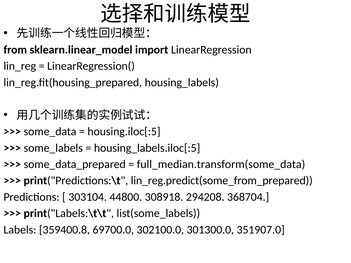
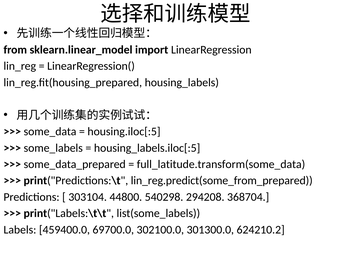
full_median.transform(some_data: full_median.transform(some_data -> full_latitude.transform(some_data
308918: 308918 -> 540298
359400.8: 359400.8 -> 459400.0
351907.0: 351907.0 -> 624210.2
